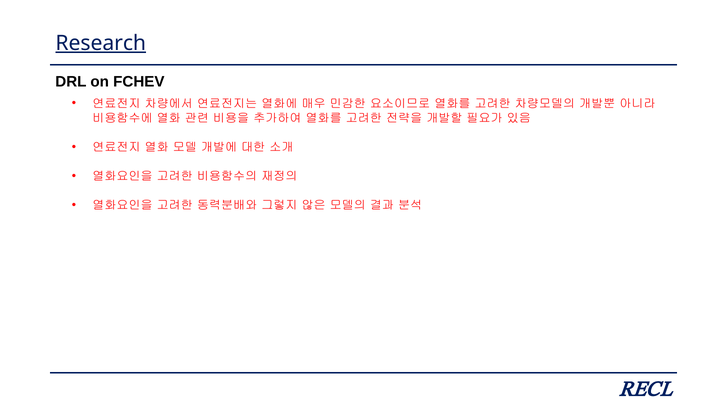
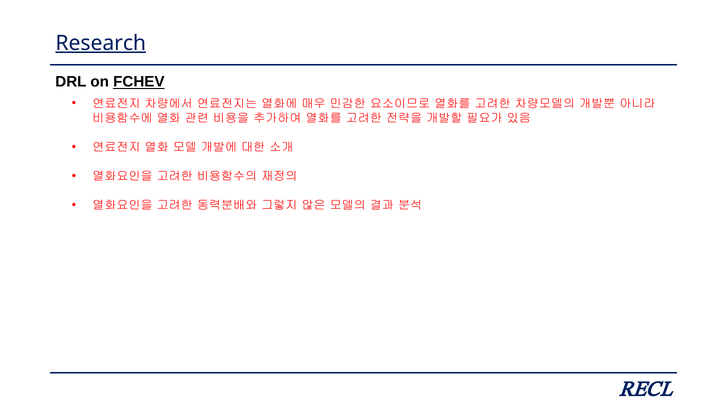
FCHEV underline: none -> present
